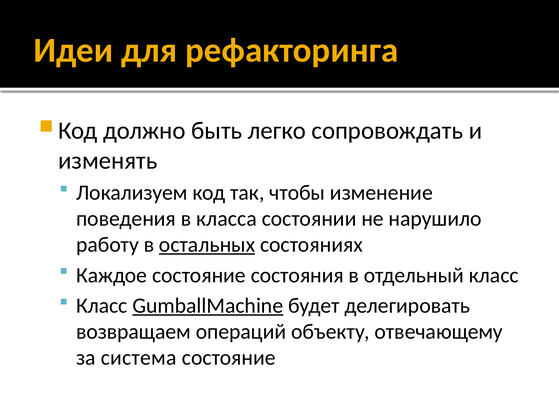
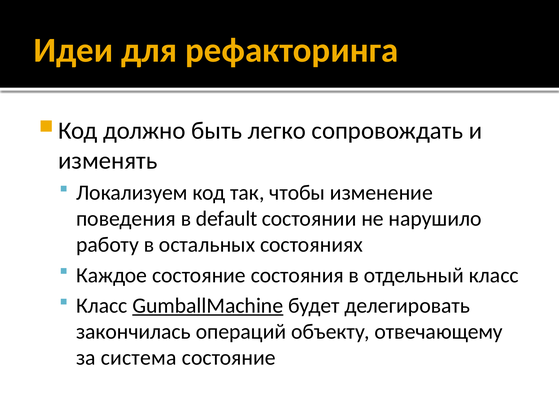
класса: класса -> default
остальных underline: present -> none
возвращаем: возвращаем -> закончилась
